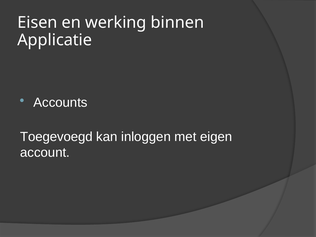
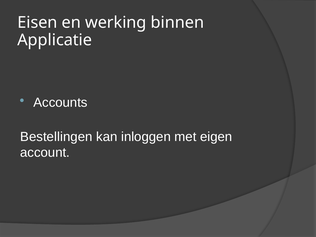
Toegevoegd: Toegevoegd -> Bestellingen
